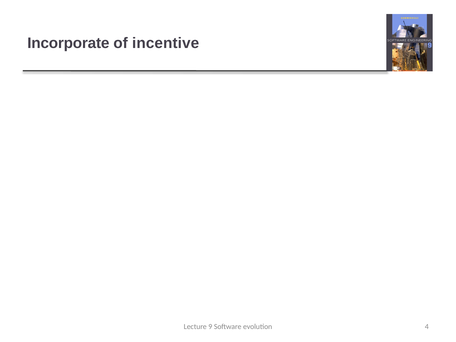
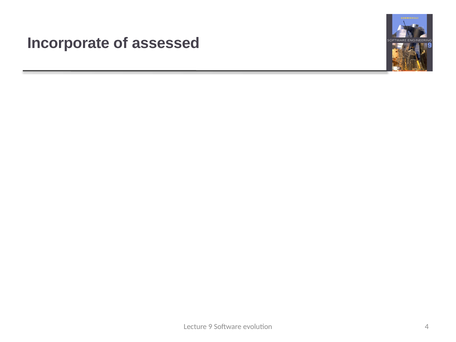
incentive: incentive -> assessed
